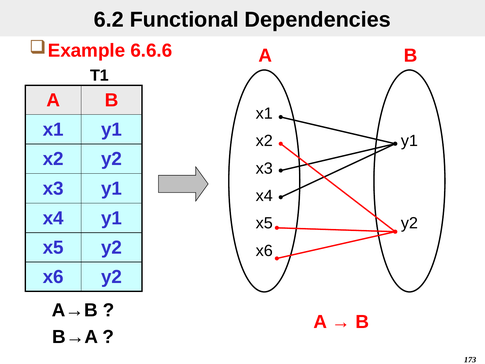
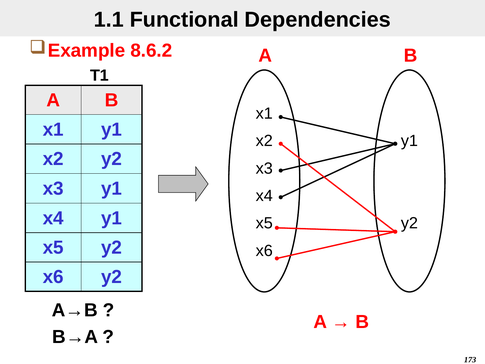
6.2: 6.2 -> 1.1
6.6.6: 6.6.6 -> 8.6.2
